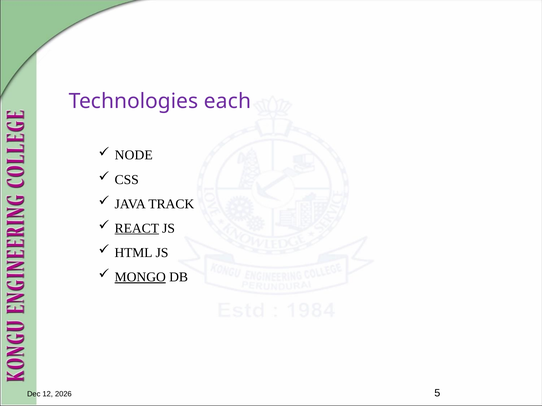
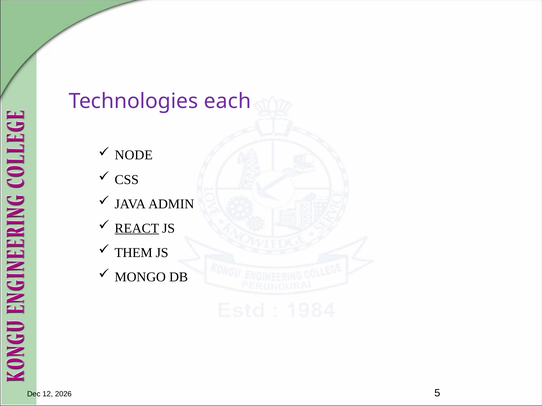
TRACK: TRACK -> ADMIN
HTML: HTML -> THEM
MONGO underline: present -> none
